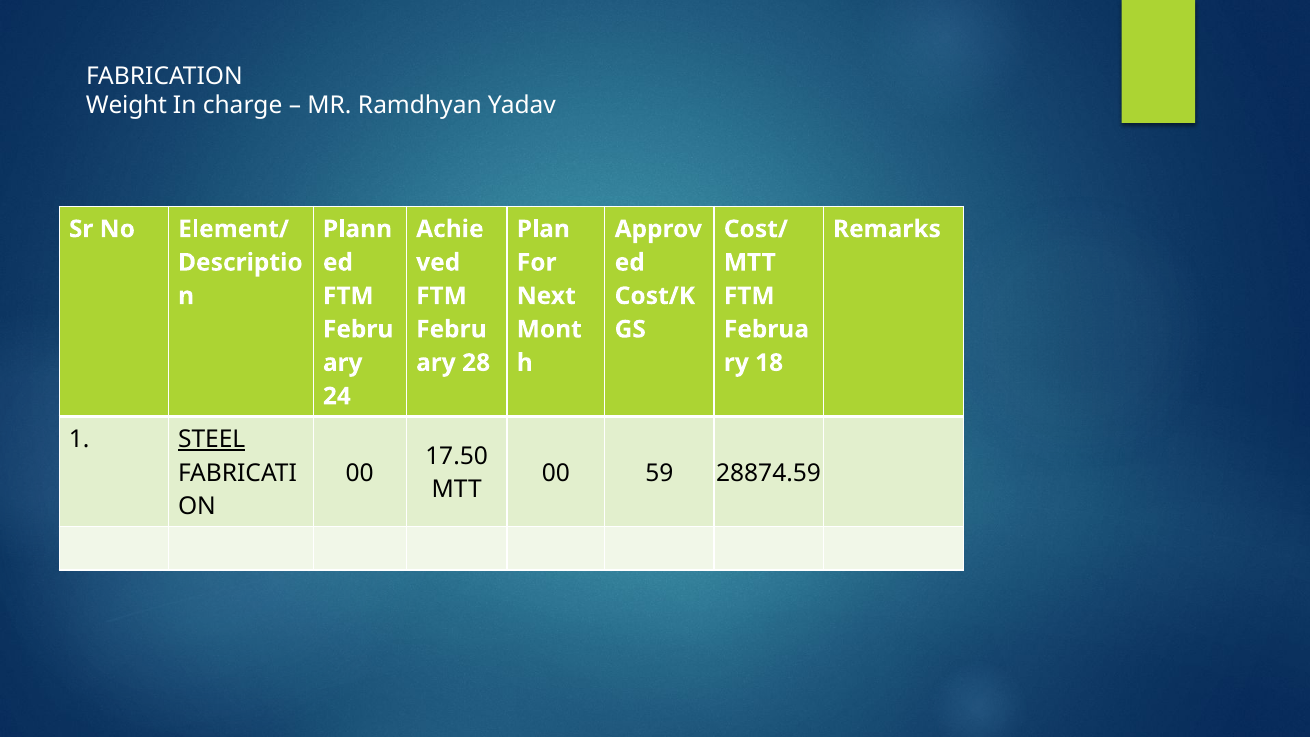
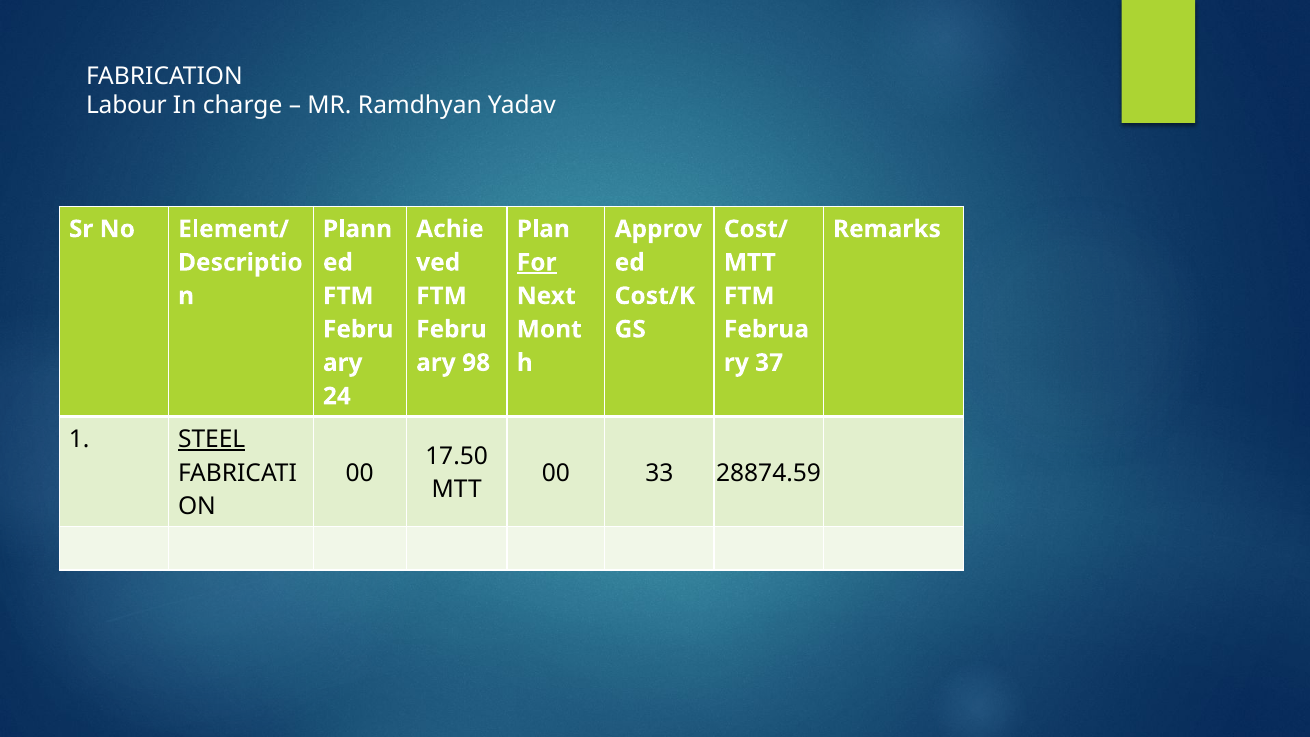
Weight: Weight -> Labour
For underline: none -> present
28: 28 -> 98
18: 18 -> 37
59: 59 -> 33
